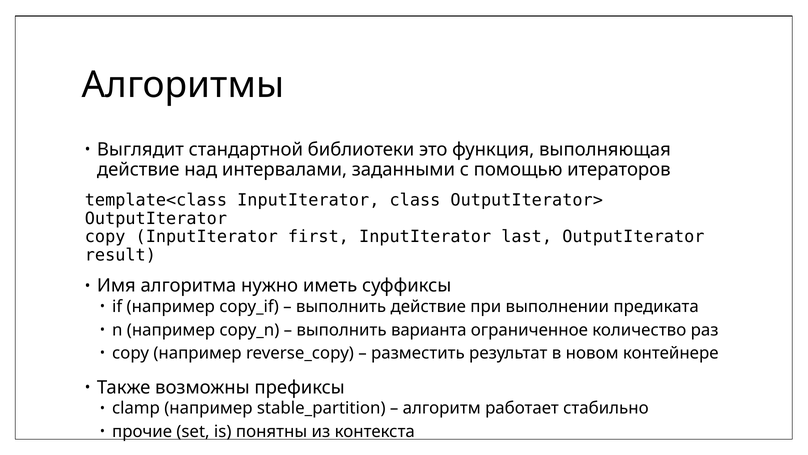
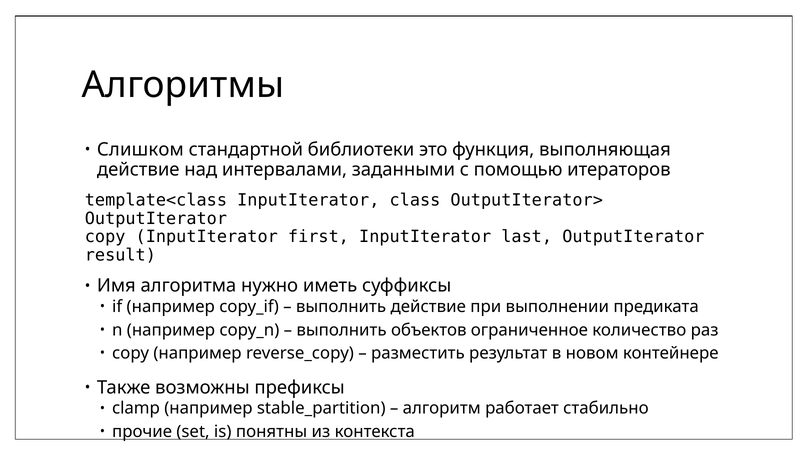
Выглядит: Выглядит -> Слишком
варианта: варианта -> объектов
